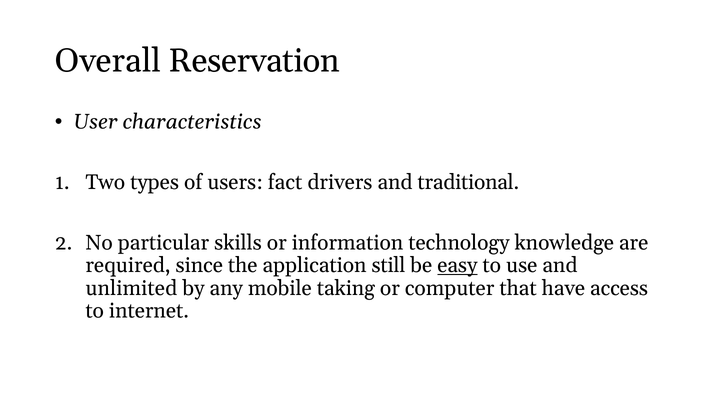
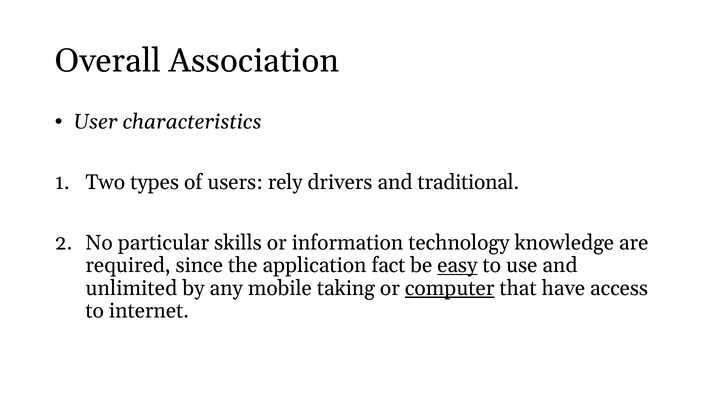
Reservation: Reservation -> Association
fact: fact -> rely
still: still -> fact
computer underline: none -> present
